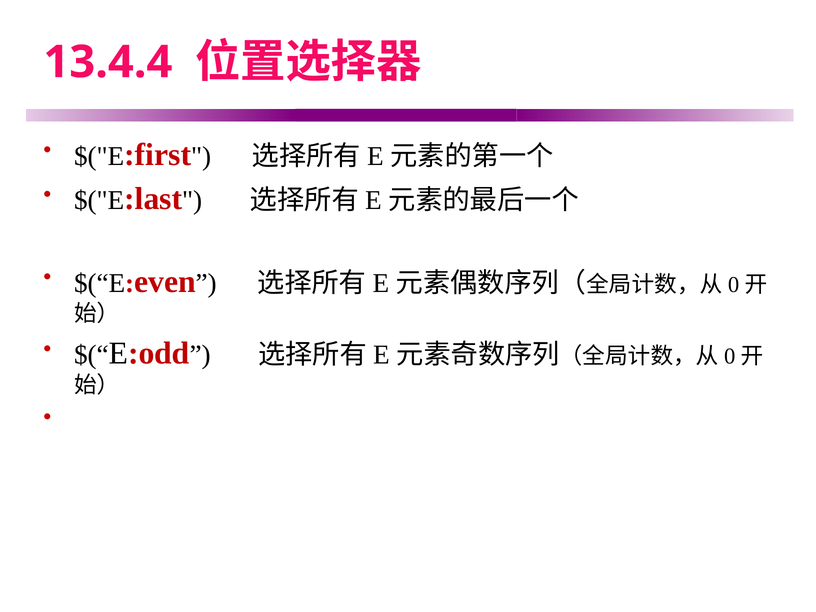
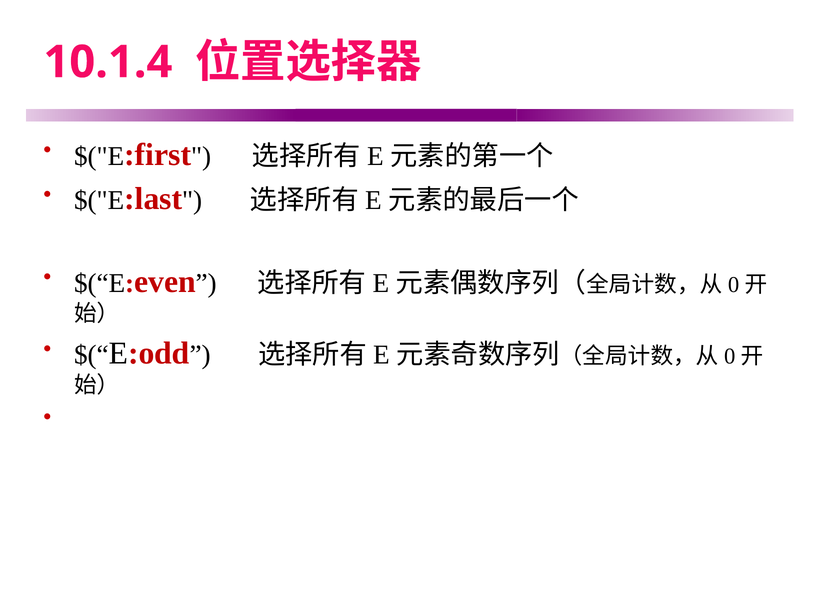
13.4.4: 13.4.4 -> 10.1.4
